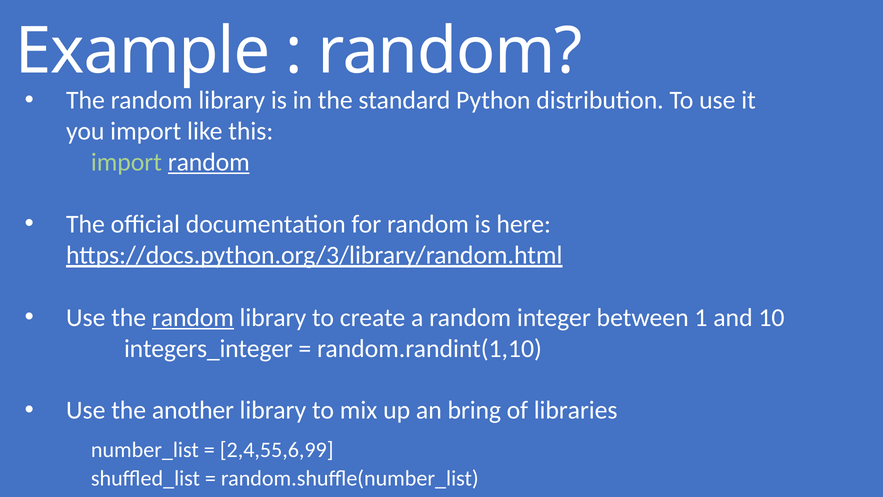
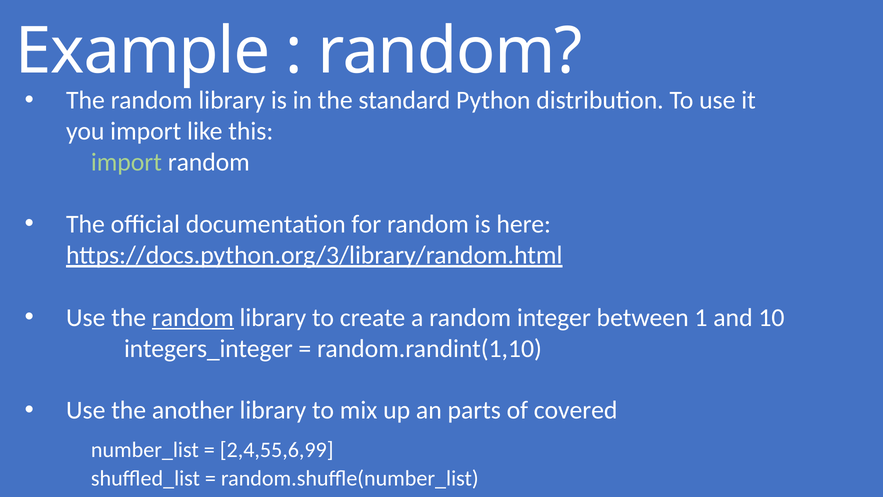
random at (209, 162) underline: present -> none
bring: bring -> parts
libraries: libraries -> covered
